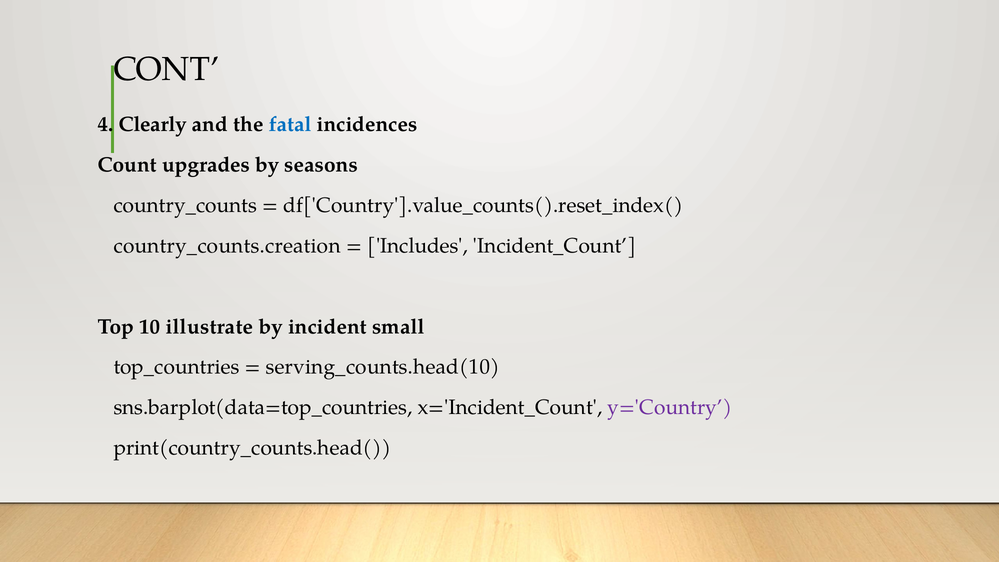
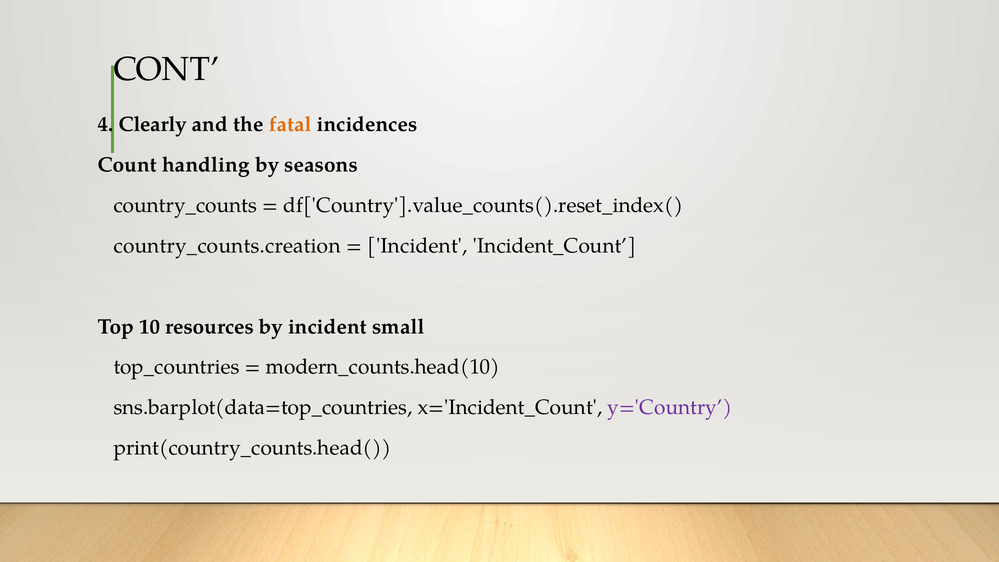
fatal colour: blue -> orange
upgrades: upgrades -> handling
Includes at (418, 246): Includes -> Incident
illustrate: illustrate -> resources
serving_counts.head(10: serving_counts.head(10 -> modern_counts.head(10
